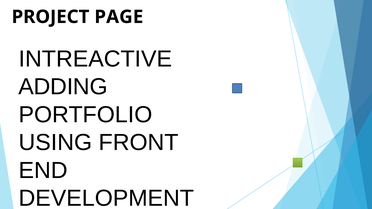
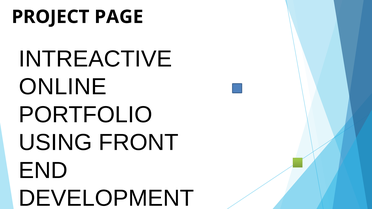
ADDING: ADDING -> ONLINE
